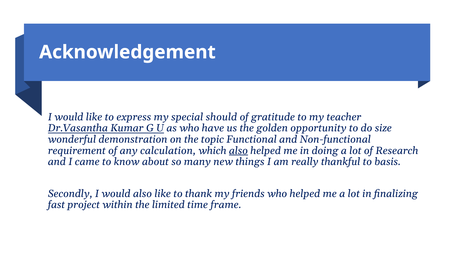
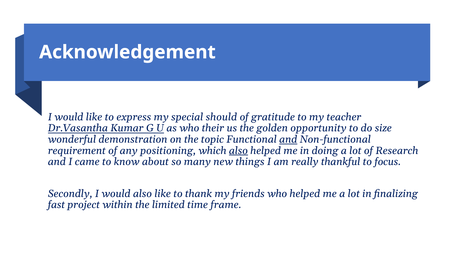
have: have -> their
and at (288, 140) underline: none -> present
calculation: calculation -> positioning
basis: basis -> focus
